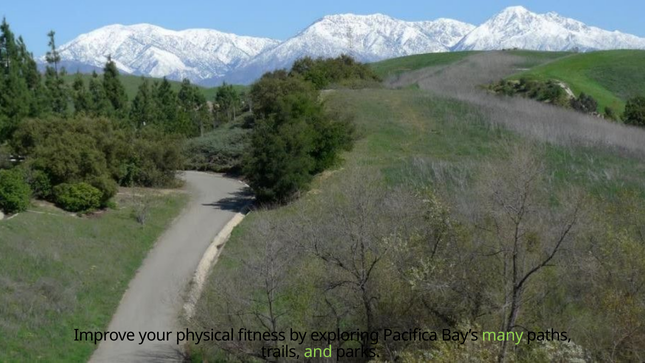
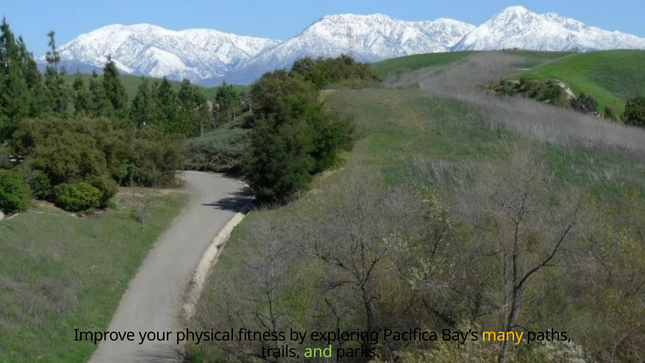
many colour: light green -> yellow
